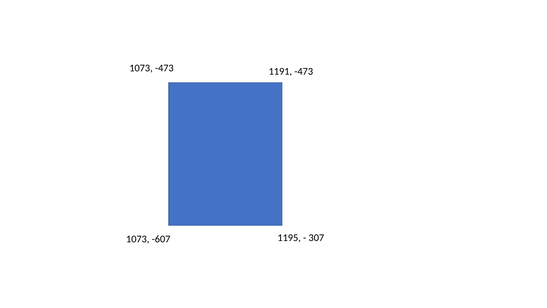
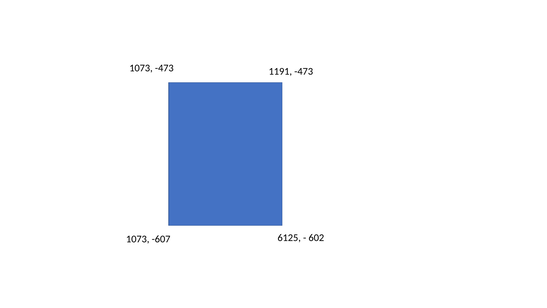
1195: 1195 -> 6125
307: 307 -> 602
